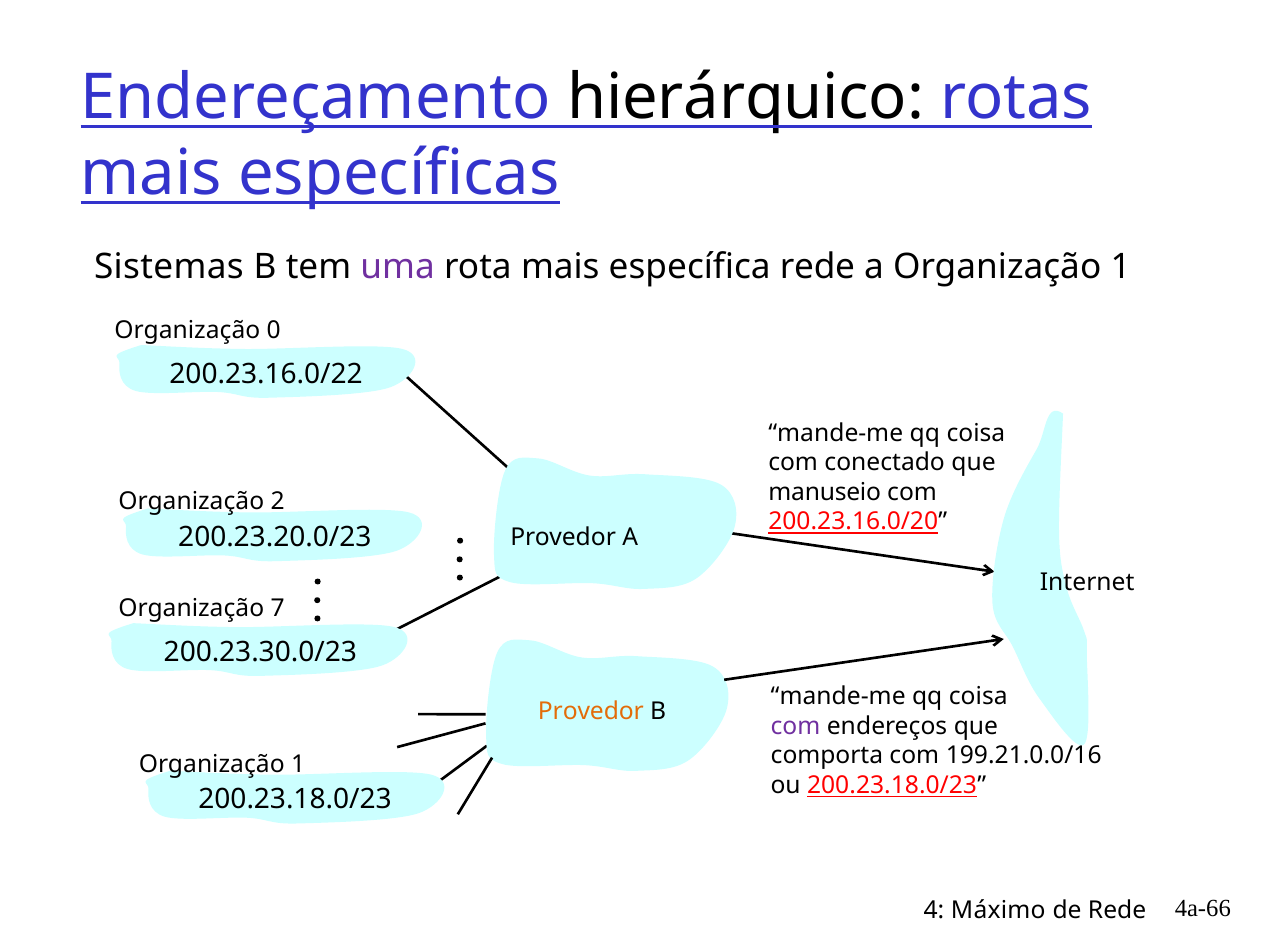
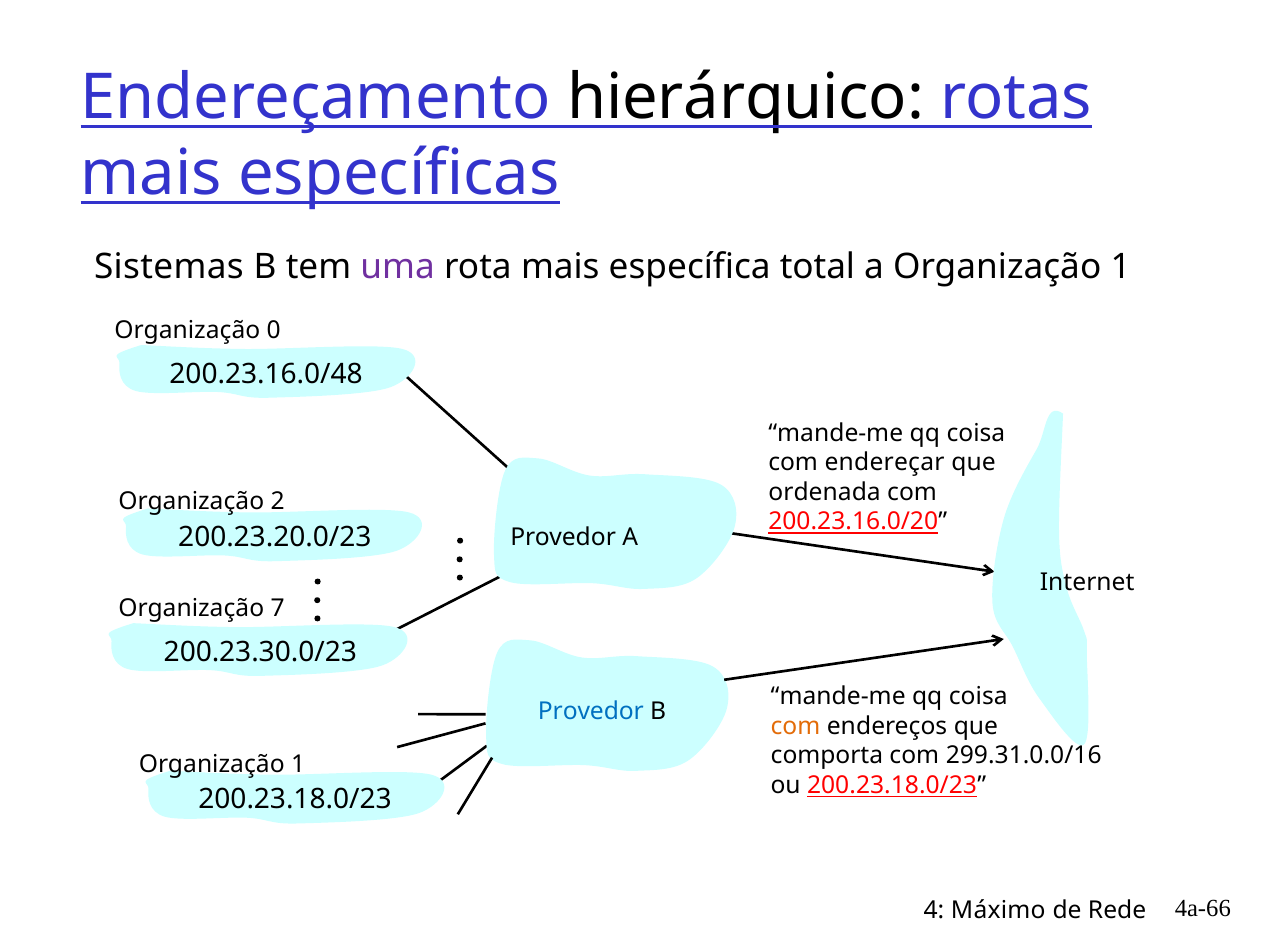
específica rede: rede -> total
200.23.16.0/22: 200.23.16.0/22 -> 200.23.16.0/48
conectado: conectado -> endereçar
manuseio: manuseio -> ordenada
Provedor at (591, 712) colour: orange -> blue
com at (796, 727) colour: purple -> orange
199.21.0.0/16: 199.21.0.0/16 -> 299.31.0.0/16
